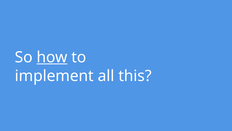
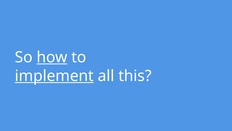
implement underline: none -> present
